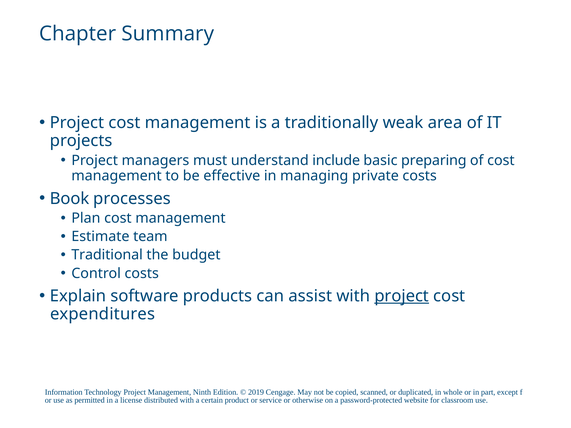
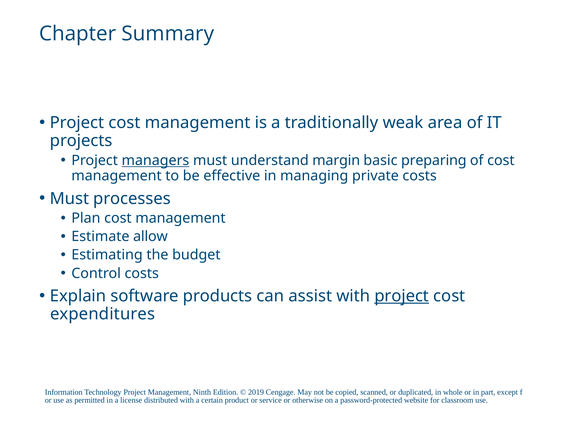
managers underline: none -> present
include: include -> margin
Book at (70, 199): Book -> Must
team: team -> allow
Traditional: Traditional -> Estimating
